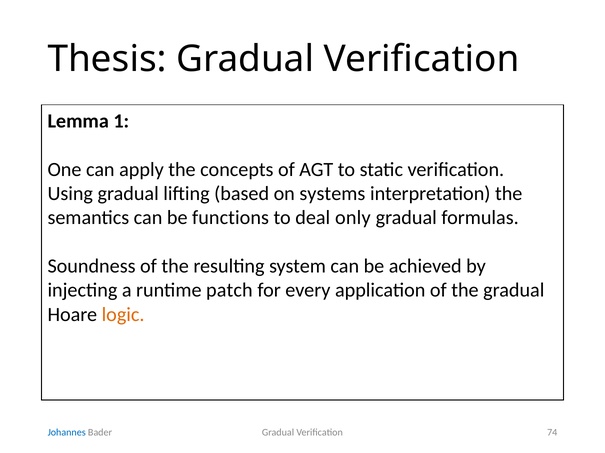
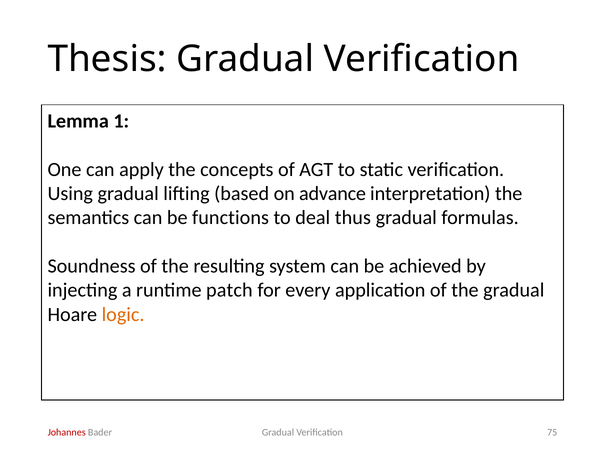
systems: systems -> advance
only: only -> thus
74: 74 -> 75
Johannes colour: blue -> red
